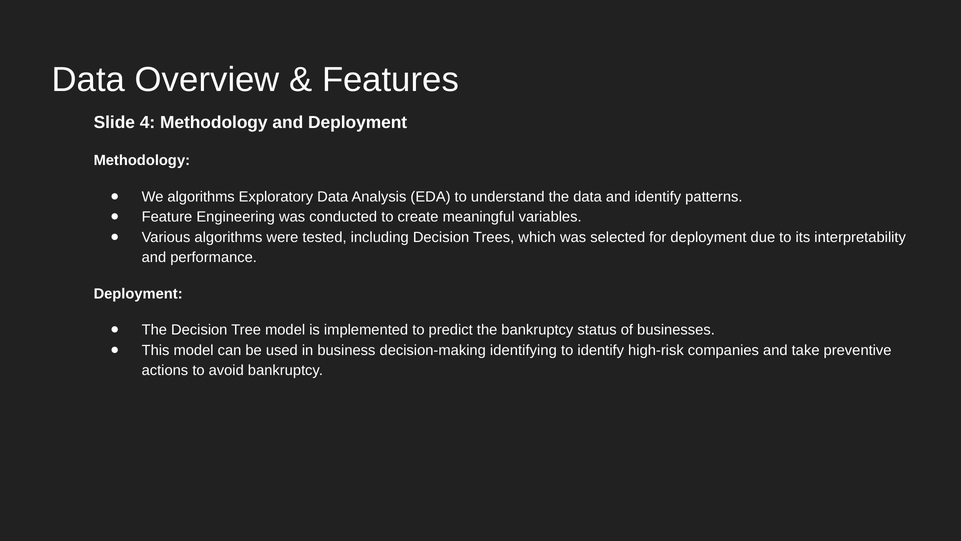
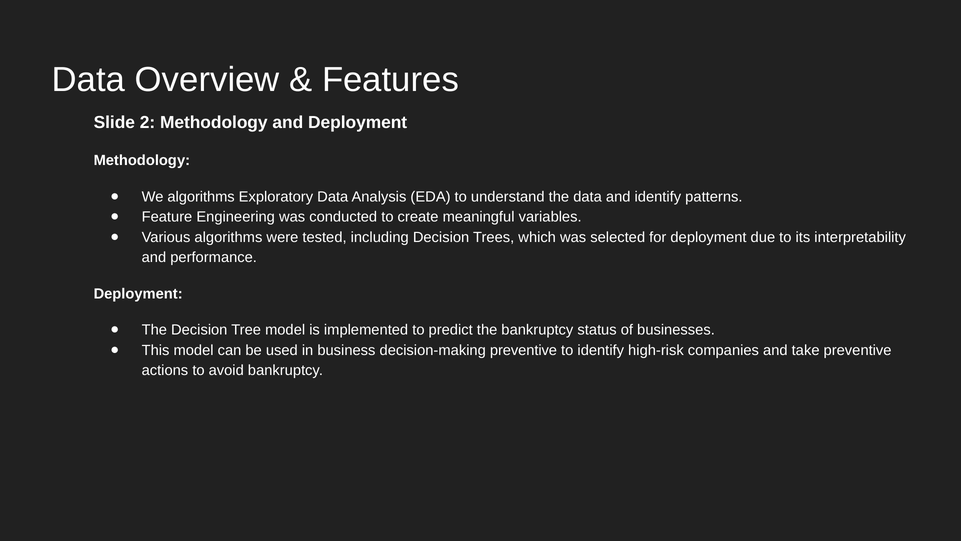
4: 4 -> 2
decision-making identifying: identifying -> preventive
